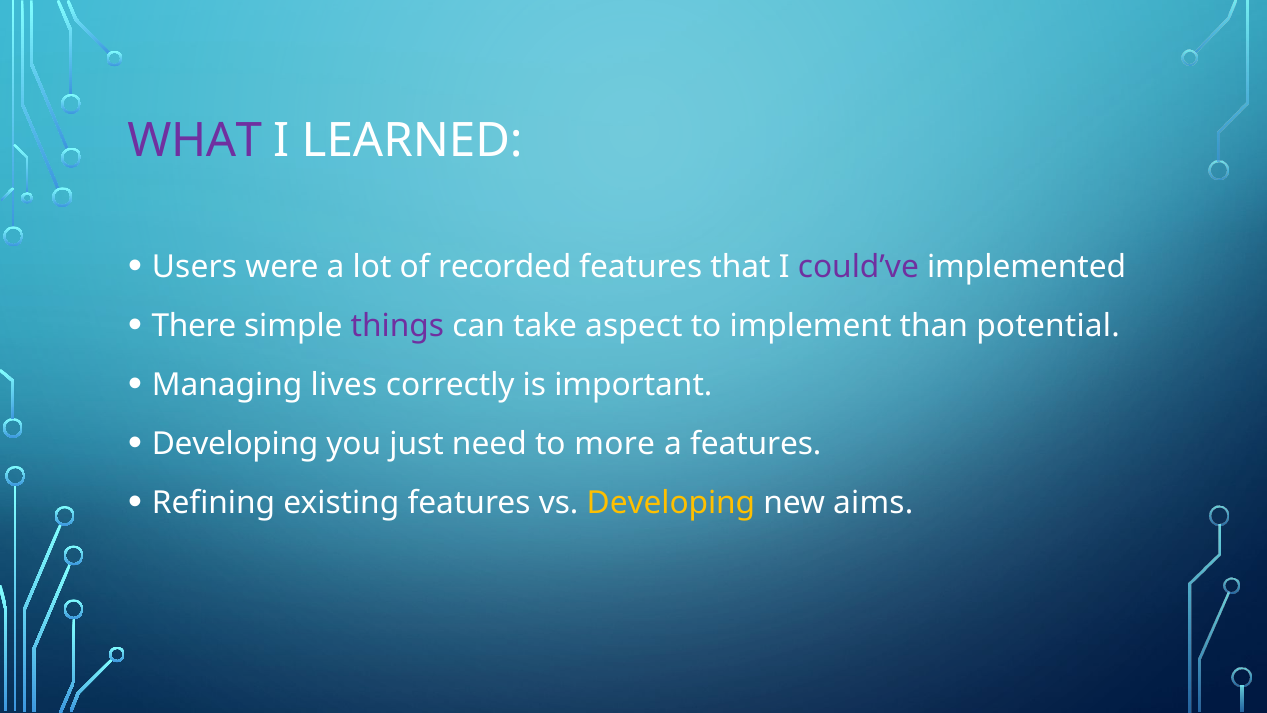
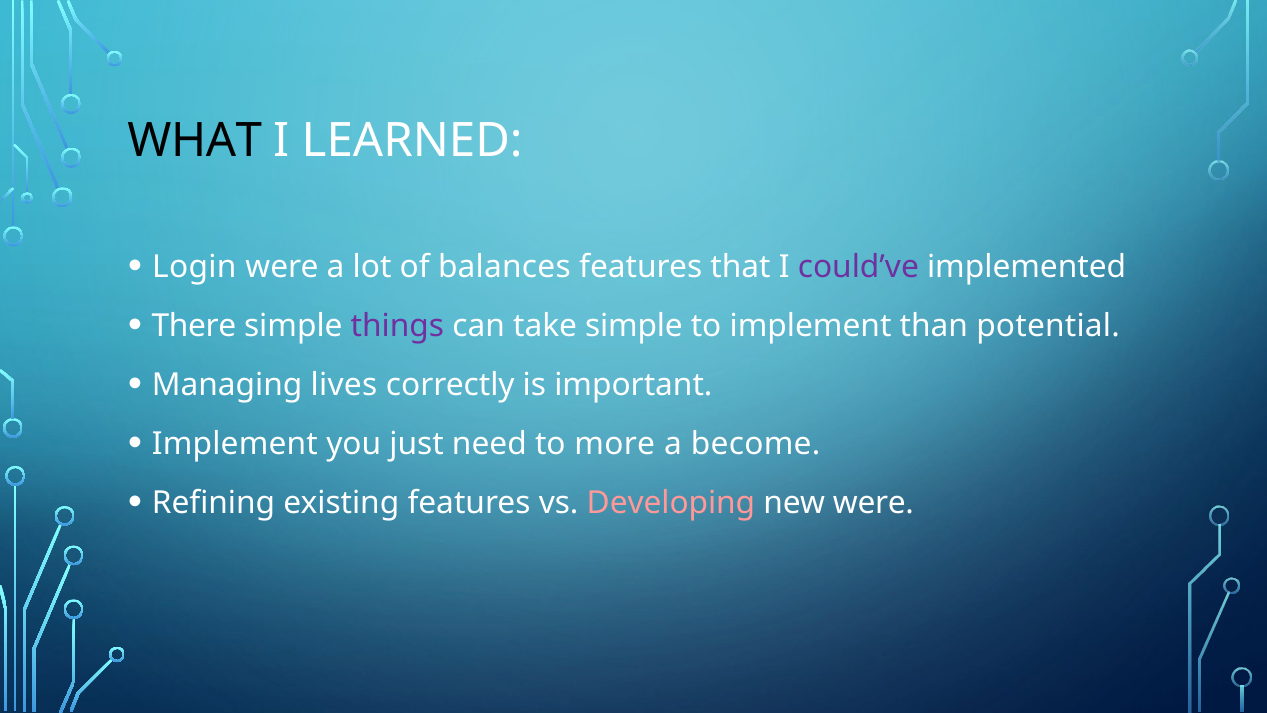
WHAT colour: purple -> black
Users: Users -> Login
recorded: recorded -> balances
take aspect: aspect -> simple
Developing at (235, 444): Developing -> Implement
a features: features -> become
Developing at (671, 503) colour: yellow -> pink
new aims: aims -> were
